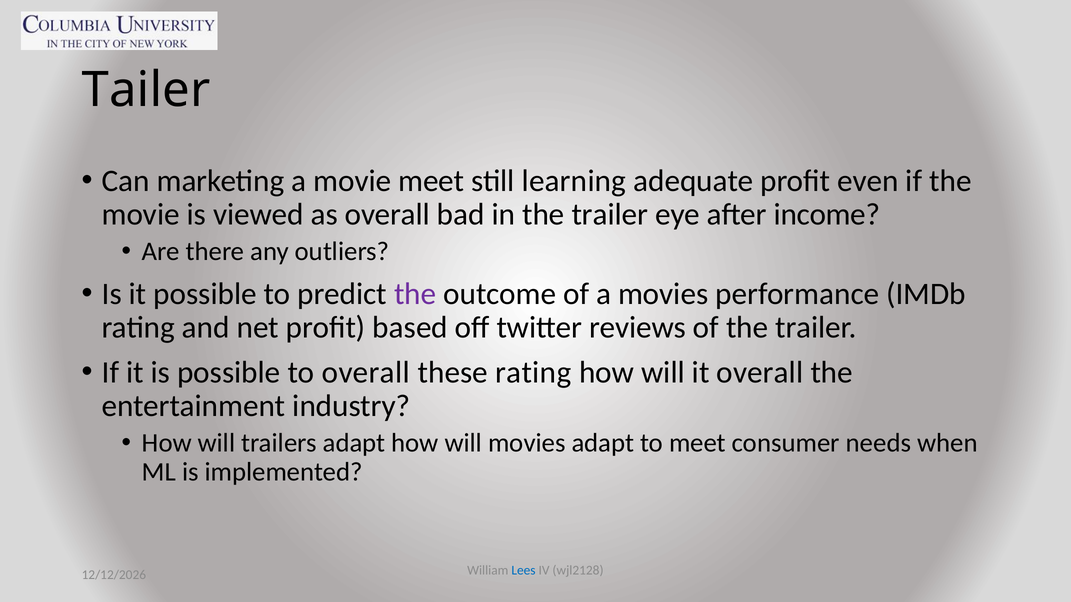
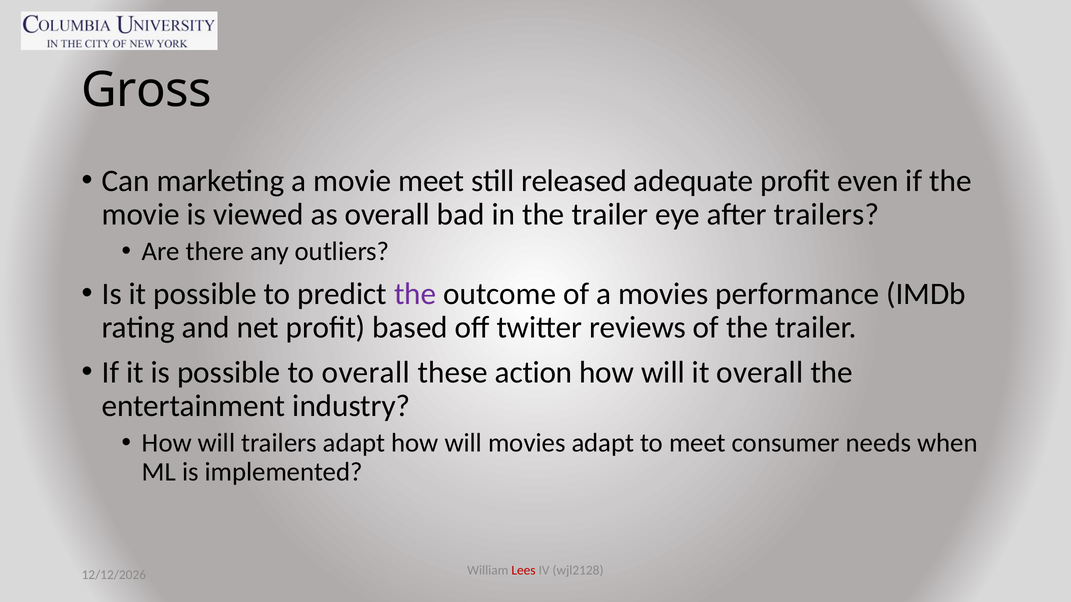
Tailer: Tailer -> Gross
learning: learning -> released
after income: income -> trailers
these rating: rating -> action
Lees colour: blue -> red
